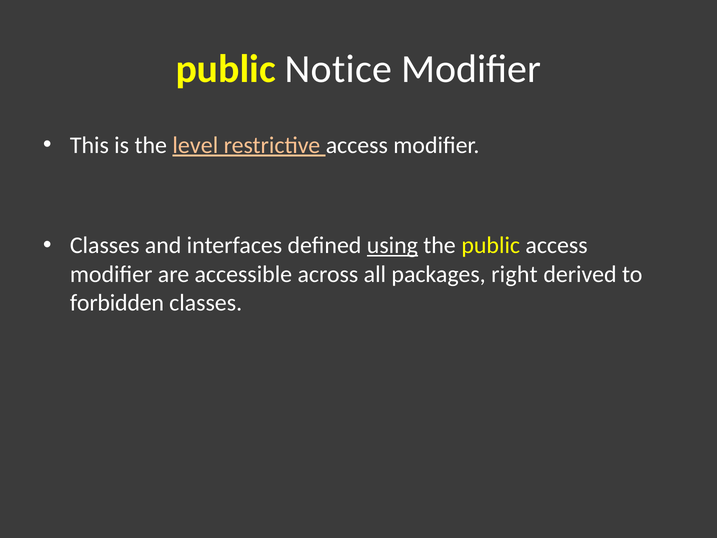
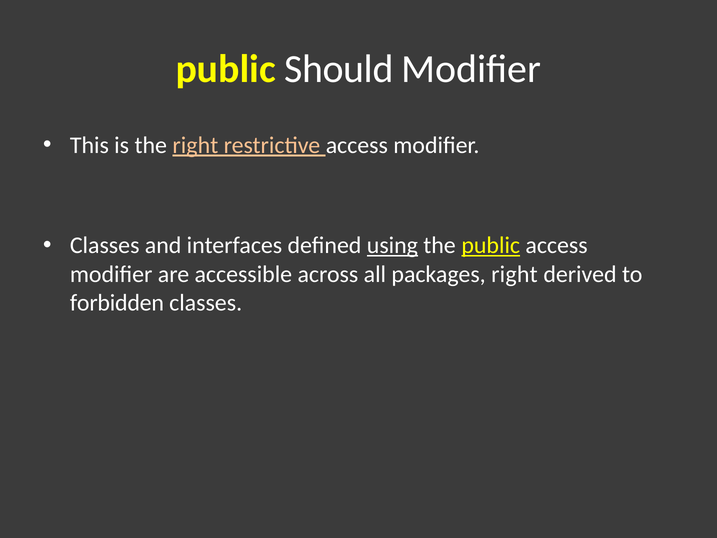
Notice: Notice -> Should
the level: level -> right
public at (491, 245) underline: none -> present
